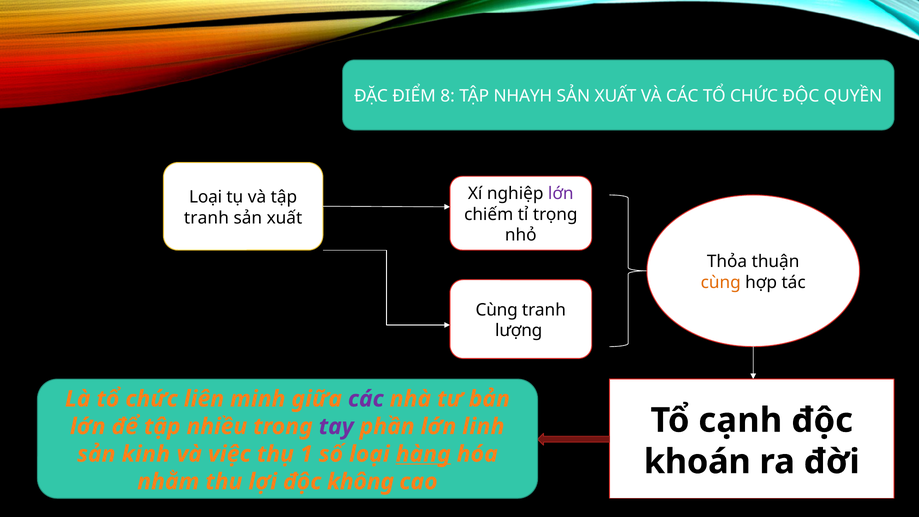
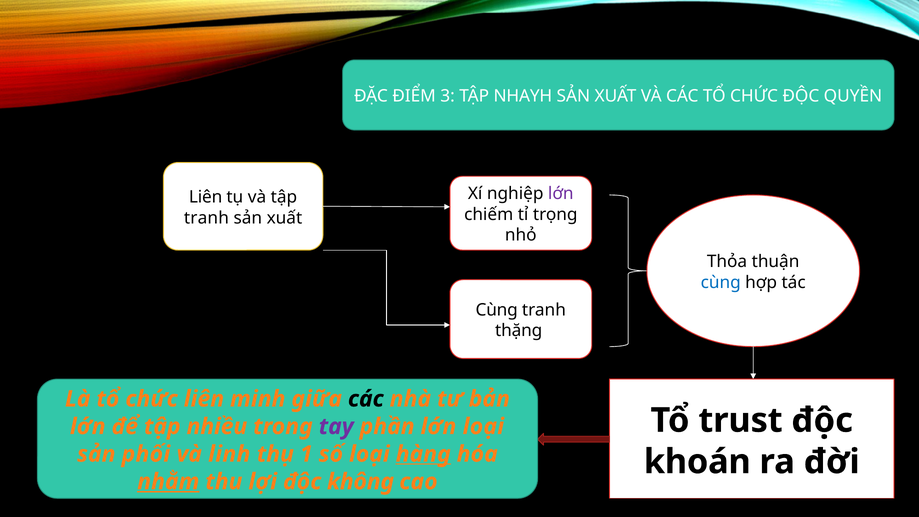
8: 8 -> 3
Loại at (206, 197): Loại -> Liên
cùng at (721, 282) colour: orange -> blue
lượng: lượng -> thặng
các at (366, 399) colour: purple -> black
cạnh: cạnh -> trust
lớn linh: linh -> loại
kinh: kinh -> phối
việc: việc -> linh
nhằm underline: none -> present
